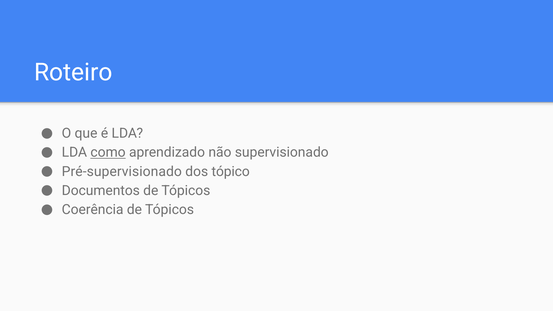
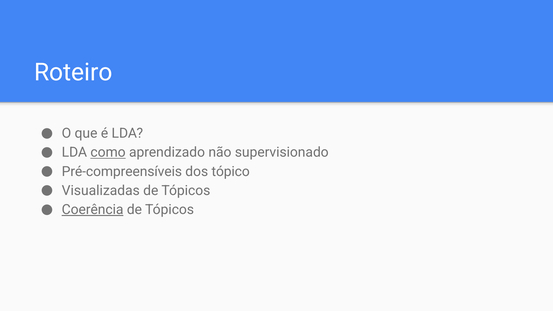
Pré-supervisionado: Pré-supervisionado -> Pré-compreensíveis
Documentos: Documentos -> Visualizadas
Coerência underline: none -> present
